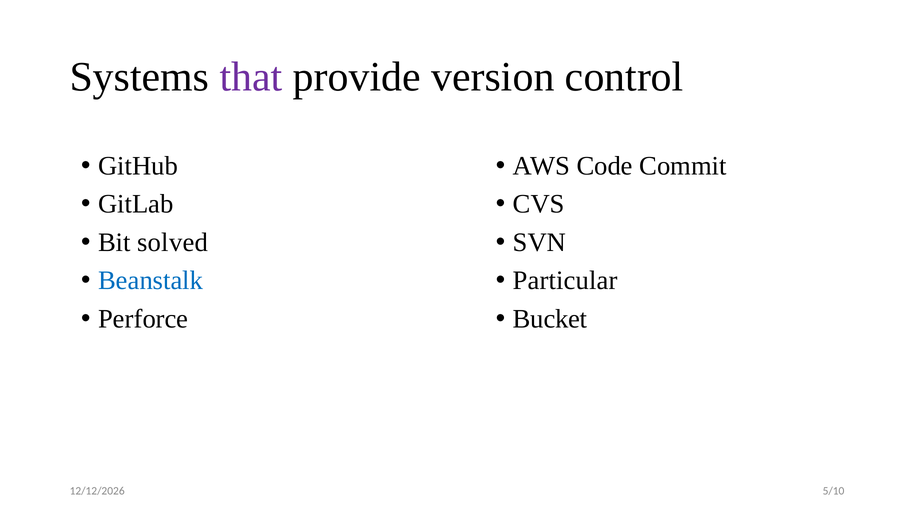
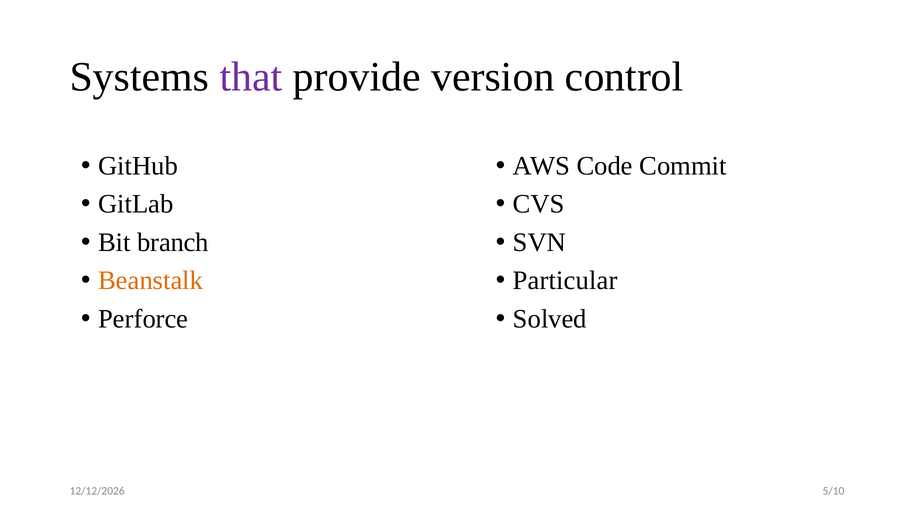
solved: solved -> branch
Beanstalk colour: blue -> orange
Bucket: Bucket -> Solved
